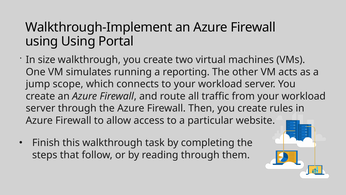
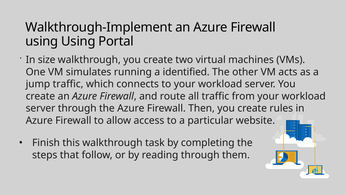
reporting: reporting -> identified
jump scope: scope -> traffic
